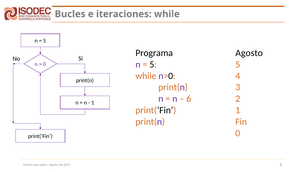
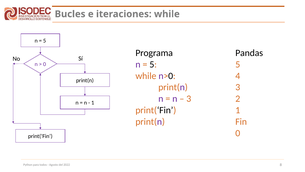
Agosto at (249, 53): Agosto -> Pandas
6 at (189, 99): 6 -> 3
